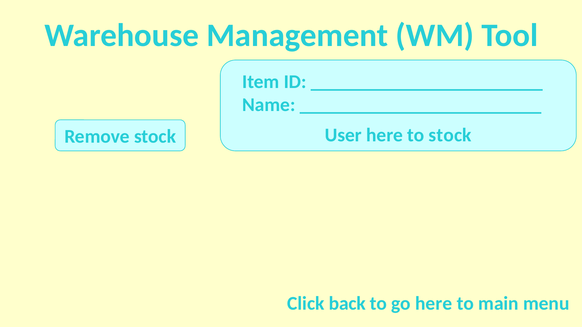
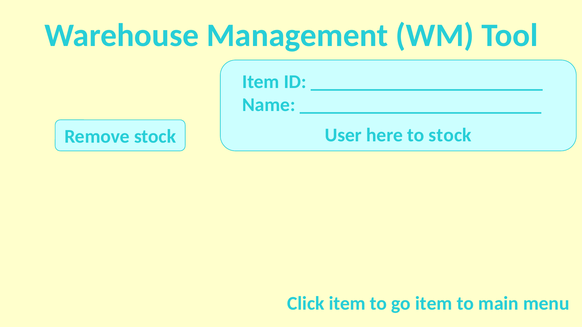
Click back: back -> item
go here: here -> item
